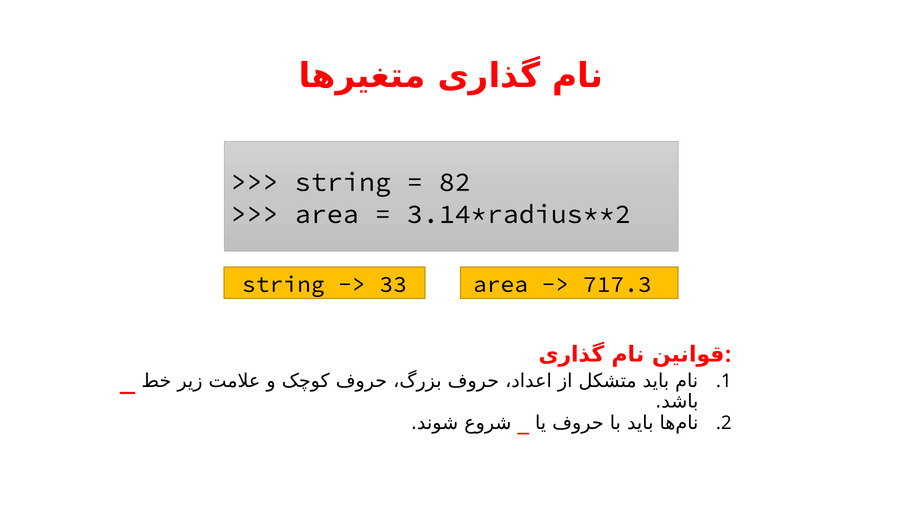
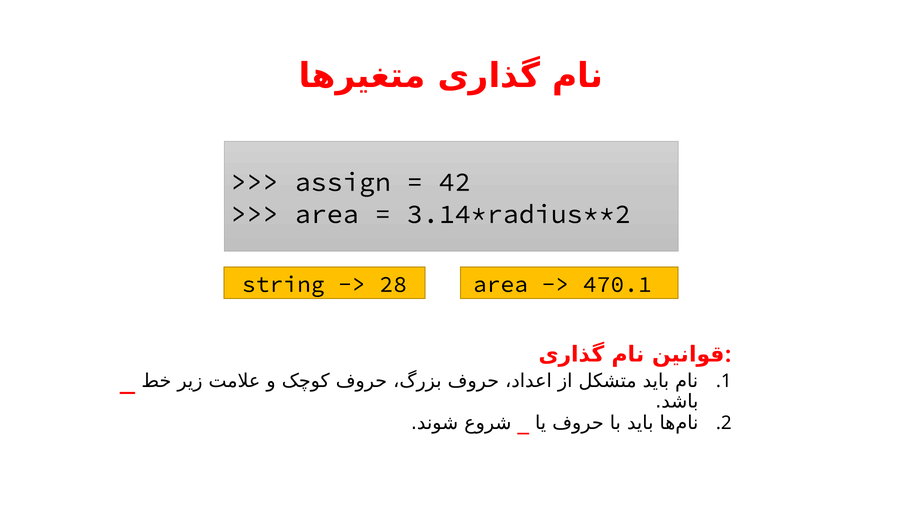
string at (343, 182): string -> assign
82: 82 -> 42
33: 33 -> 28
717.3: 717.3 -> 470.1
